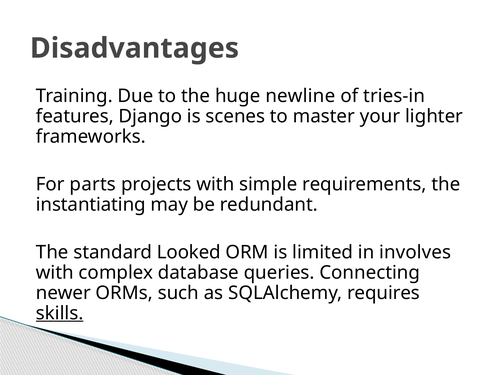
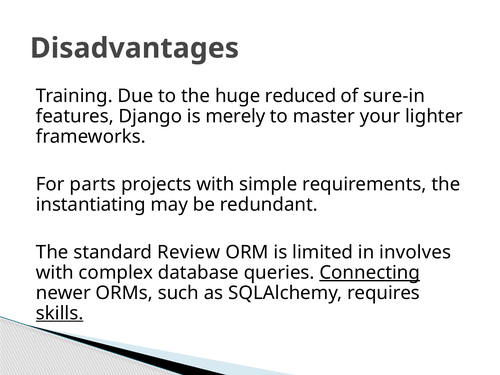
newline: newline -> reduced
tries-in: tries-in -> sure-in
scenes: scenes -> merely
Looked: Looked -> Review
Connecting underline: none -> present
